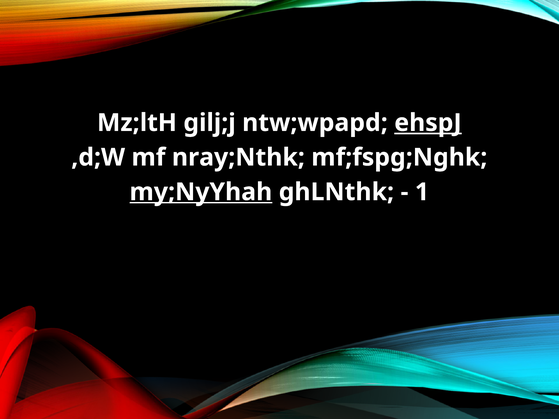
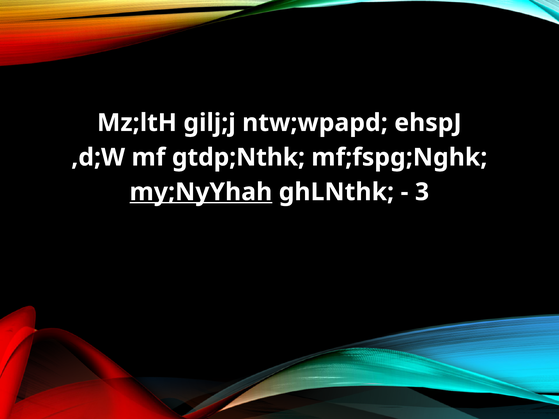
ehspJ underline: present -> none
nray;Nthk: nray;Nthk -> gtdp;Nthk
1: 1 -> 3
